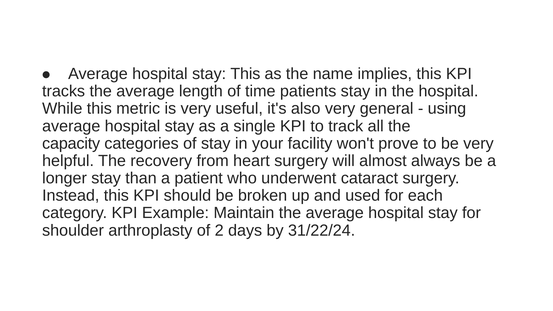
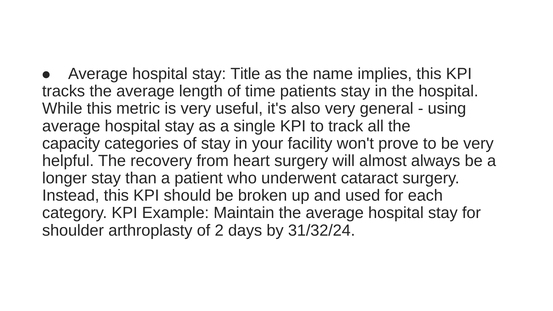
stay This: This -> Title
31/22/24: 31/22/24 -> 31/32/24
